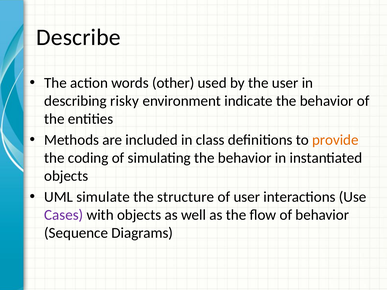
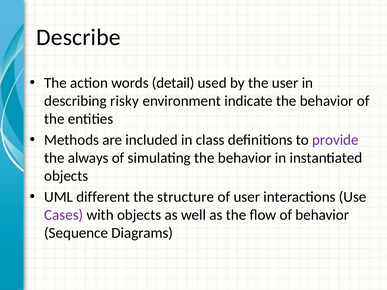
other: other -> detail
provide colour: orange -> purple
coding: coding -> always
simulate: simulate -> different
